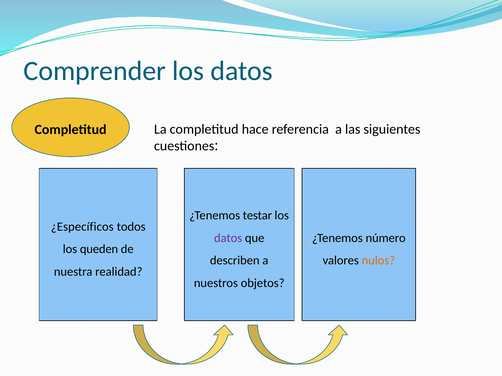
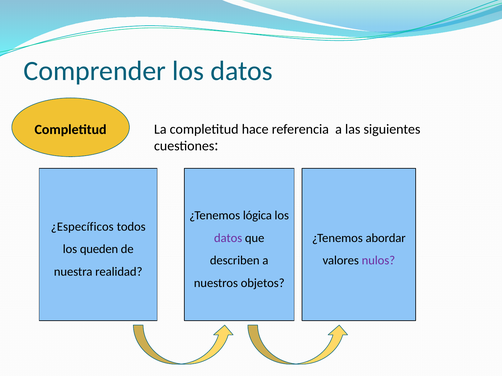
testar: testar -> lógica
número: número -> abordar
nulos colour: orange -> purple
